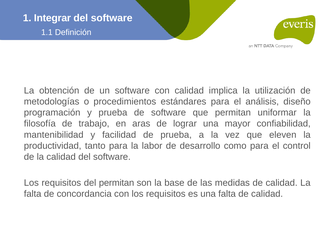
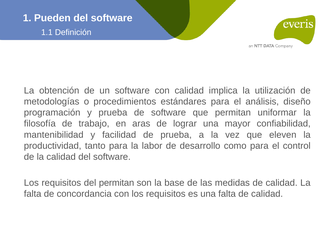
Integrar: Integrar -> Pueden
